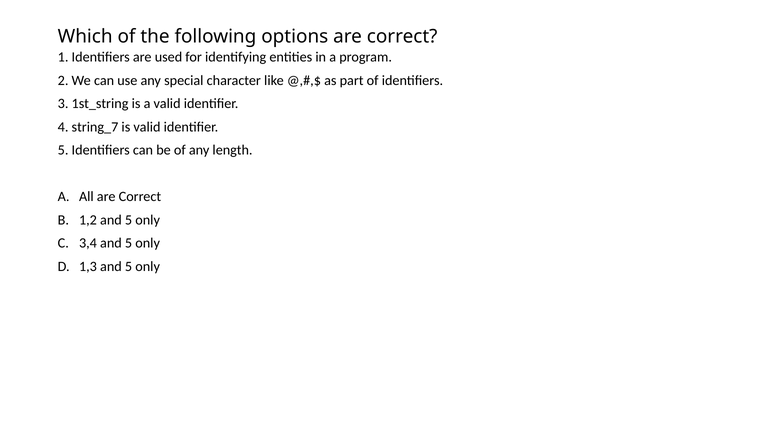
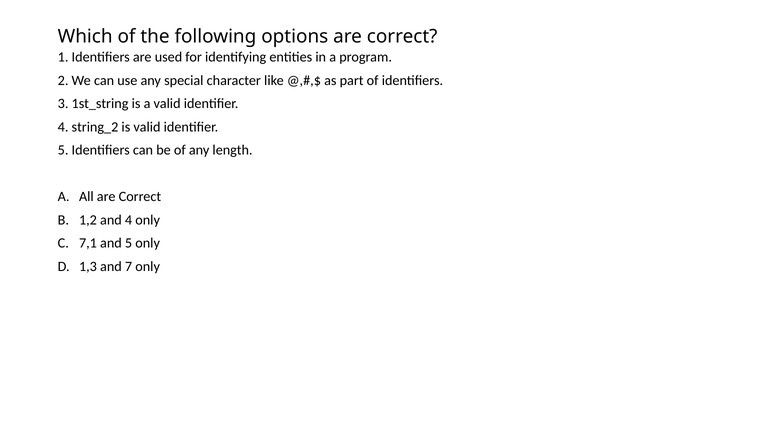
string_7: string_7 -> string_2
1,2 and 5: 5 -> 4
3,4: 3,4 -> 7,1
1,3 and 5: 5 -> 7
